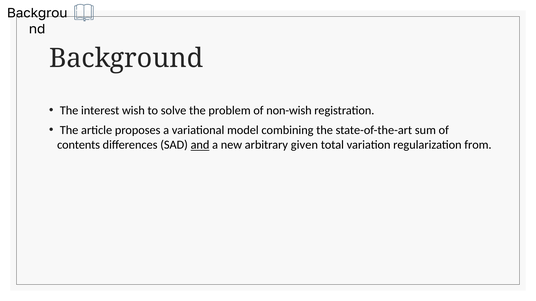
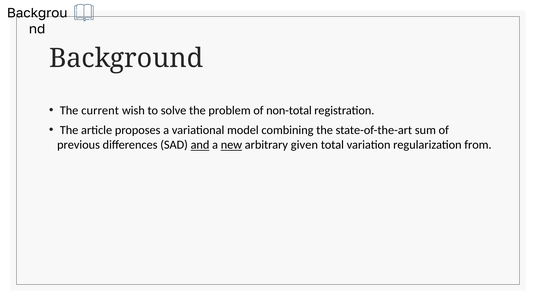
interest: interest -> current
non-wish: non-wish -> non-total
contents: contents -> previous
new underline: none -> present
